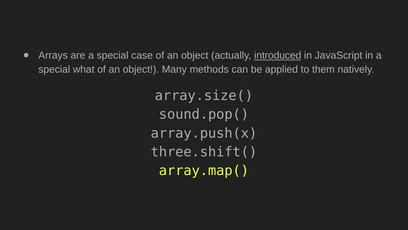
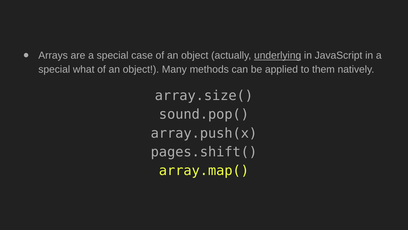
introduced: introduced -> underlying
three.shift(: three.shift( -> pages.shift(
